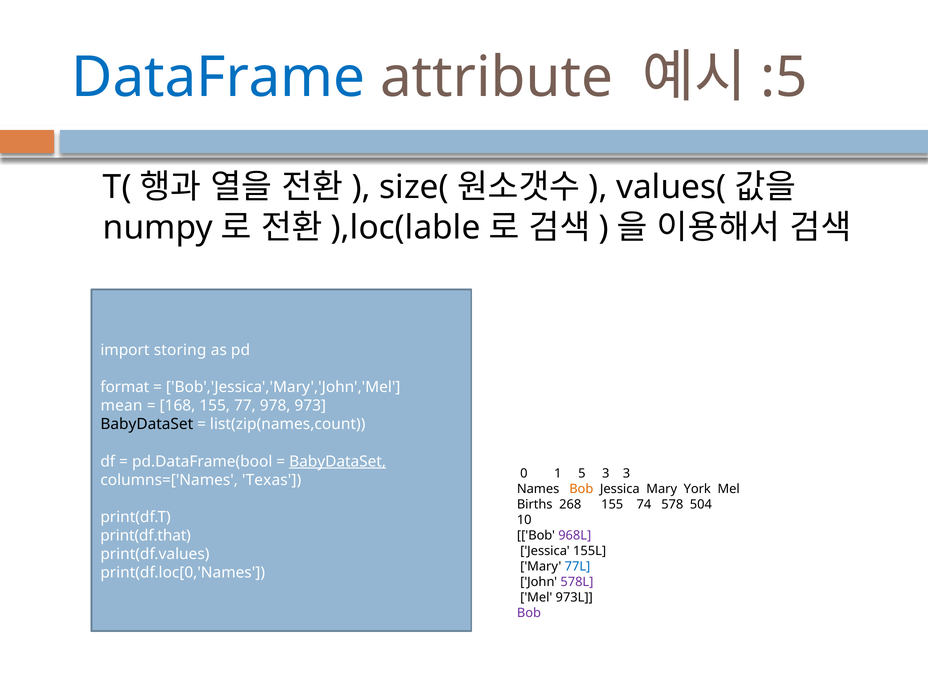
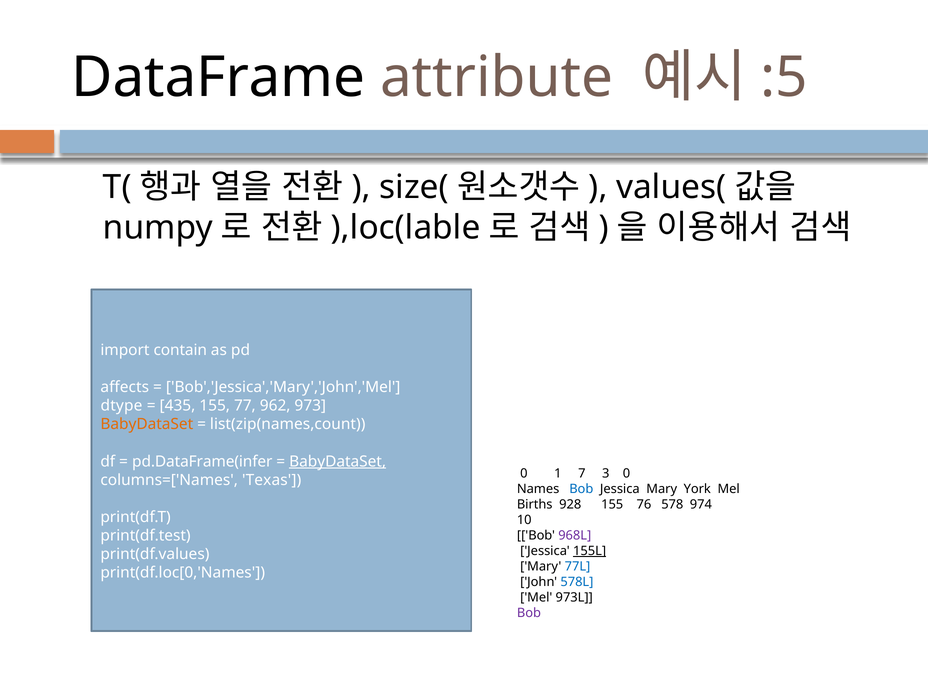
DataFrame colour: blue -> black
storing: storing -> contain
format: format -> affects
mean: mean -> dtype
168: 168 -> 435
978: 978 -> 962
BabyDataSet at (147, 424) colour: black -> orange
pd.DataFrame(bool: pd.DataFrame(bool -> pd.DataFrame(infer
5: 5 -> 7
3 3: 3 -> 0
Bob at (581, 489) colour: orange -> blue
268: 268 -> 928
74: 74 -> 76
504: 504 -> 974
print(df.that: print(df.that -> print(df.test
155L underline: none -> present
578L colour: purple -> blue
